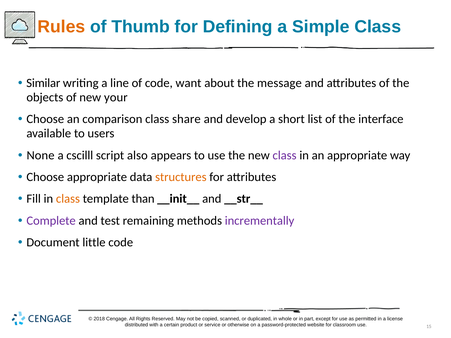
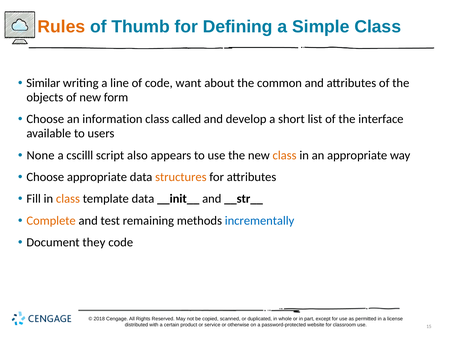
message: message -> common
your: your -> form
comparison: comparison -> information
share: share -> called
class at (285, 155) colour: purple -> orange
template than: than -> data
Complete colour: purple -> orange
incrementally colour: purple -> blue
little: little -> they
